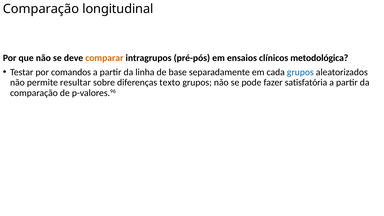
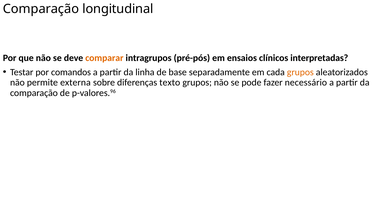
metodológica: metodológica -> interpretadas
grupos at (300, 72) colour: blue -> orange
resultar: resultar -> externa
satisfatória: satisfatória -> necessário
